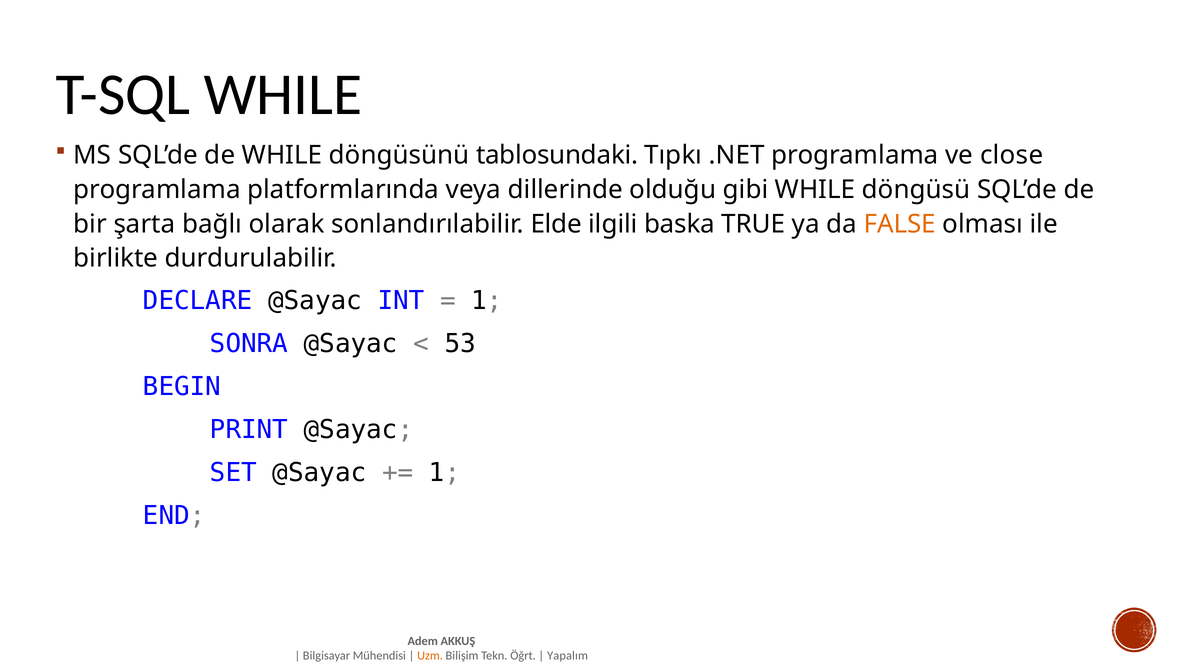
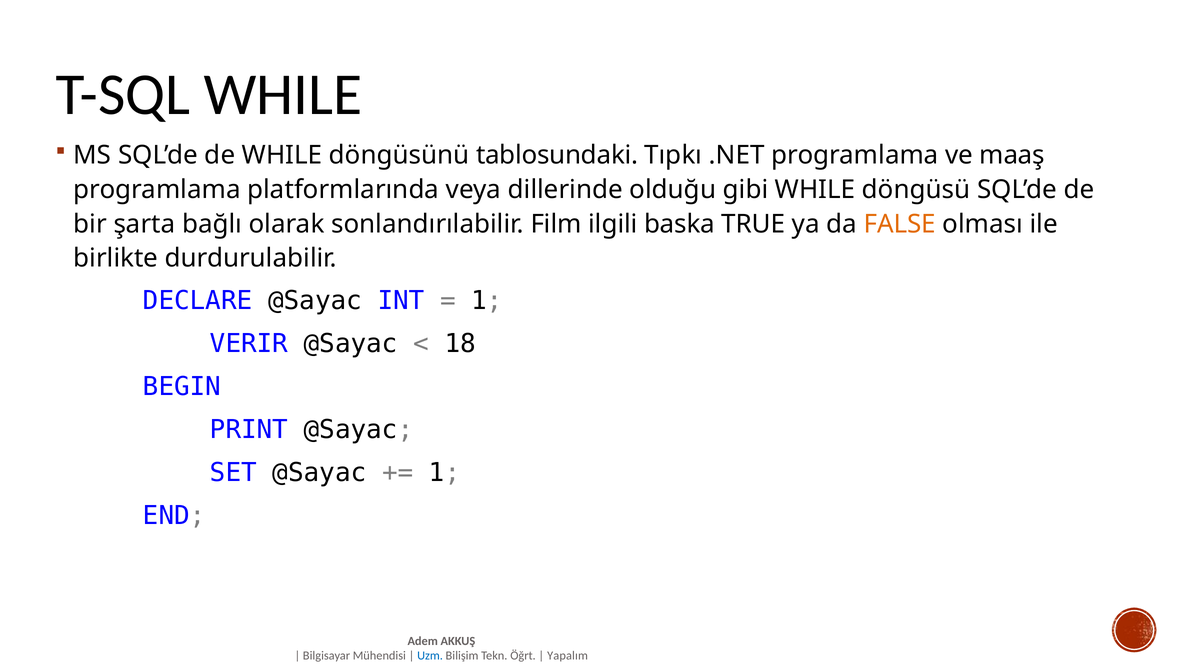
close: close -> maaş
Elde: Elde -> Film
SONRA: SONRA -> VERIR
53: 53 -> 18
Uzm colour: orange -> blue
